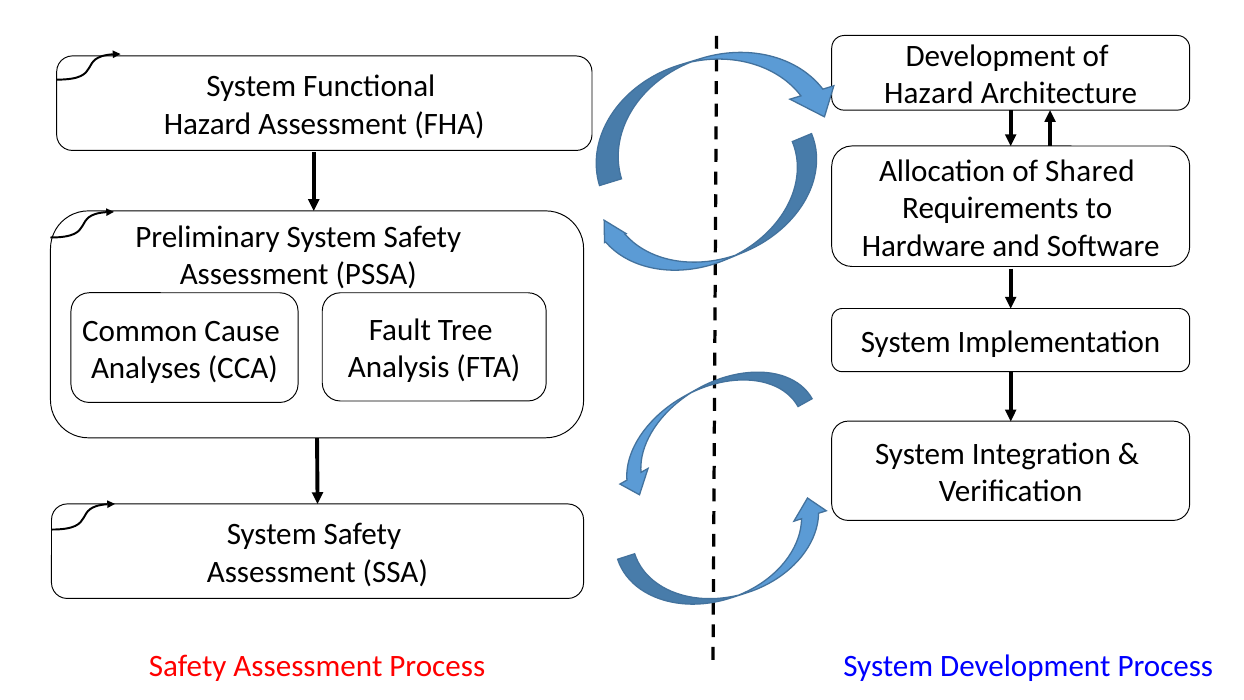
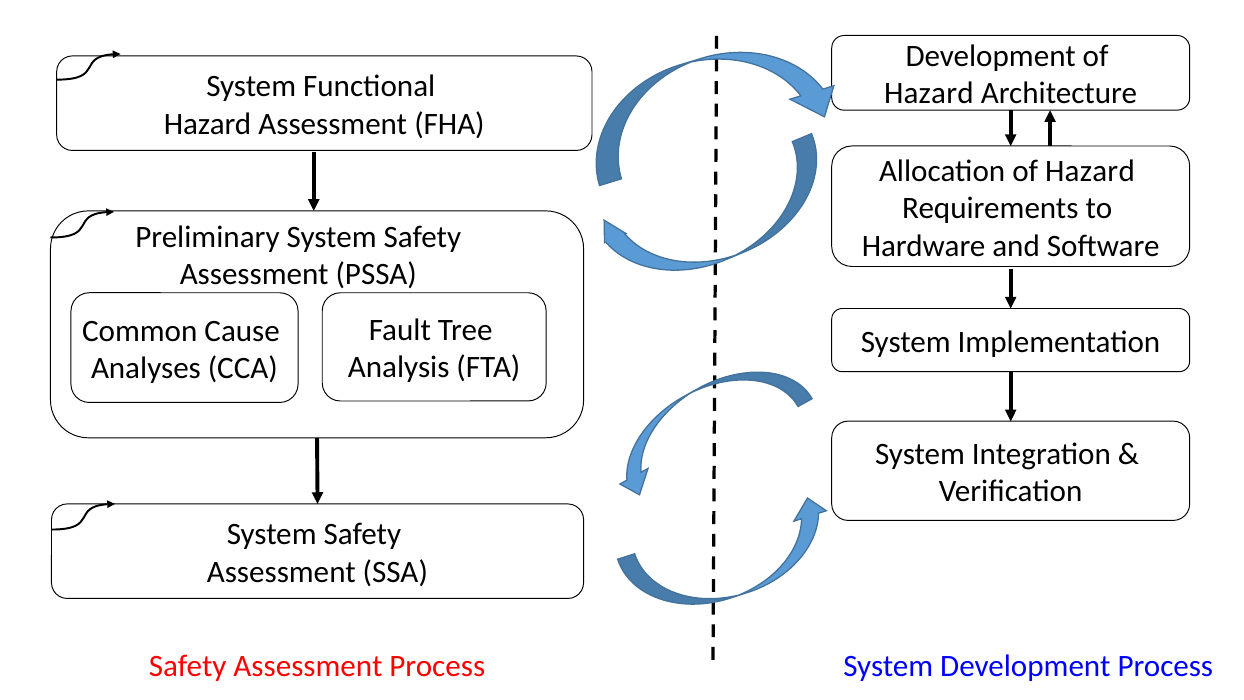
Allocation of Shared: Shared -> Hazard
